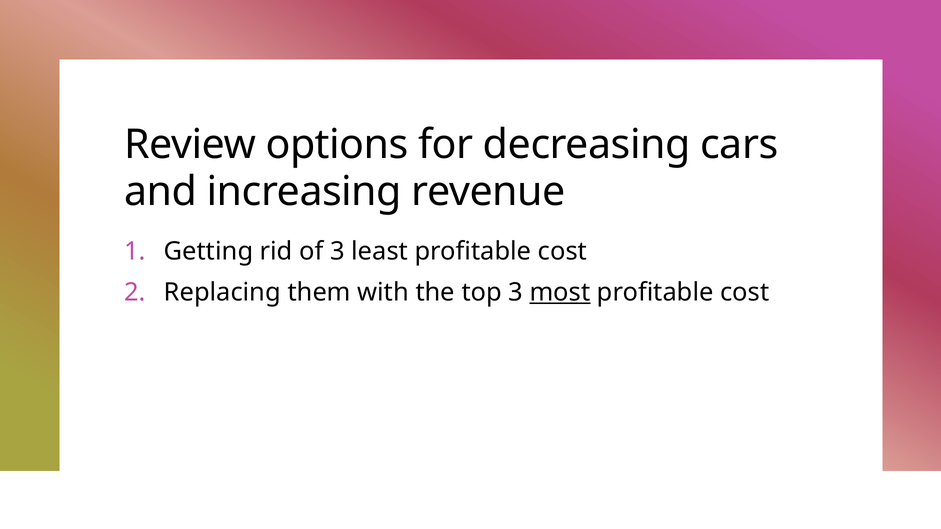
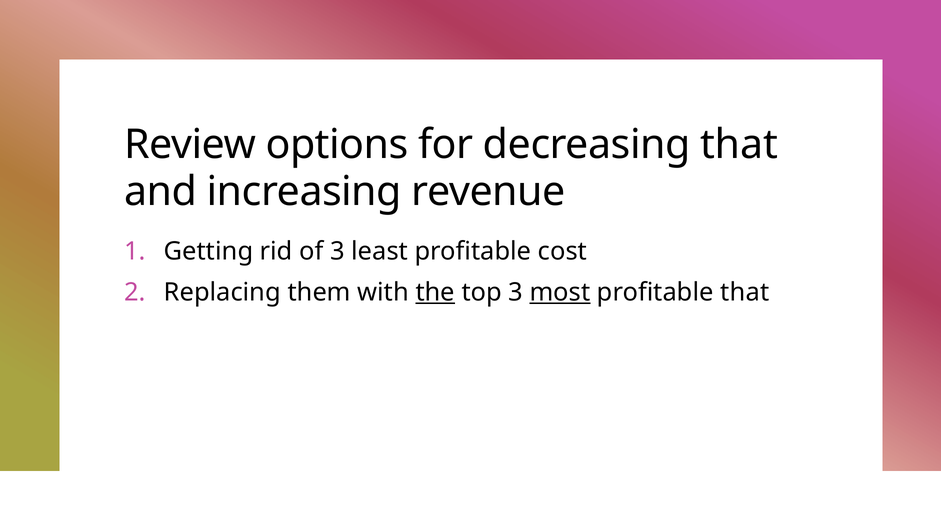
decreasing cars: cars -> that
the underline: none -> present
cost at (745, 292): cost -> that
